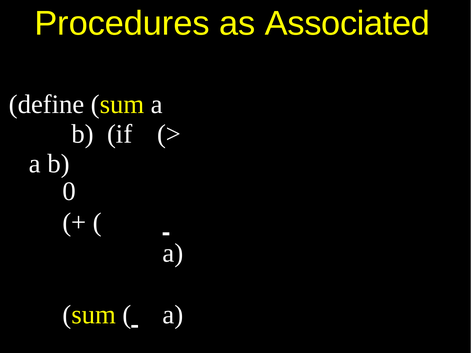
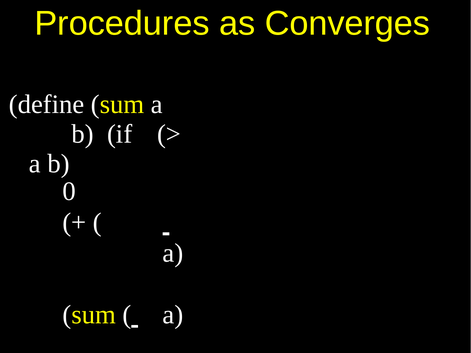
Associated: Associated -> Converges
